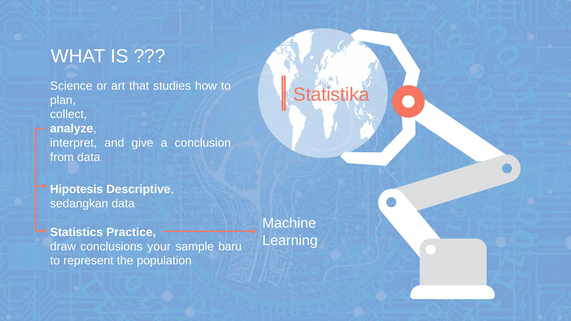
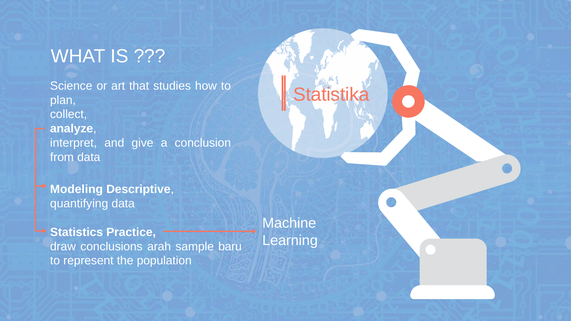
Hipotesis: Hipotesis -> Modeling
sedangkan: sedangkan -> quantifying
your: your -> arah
